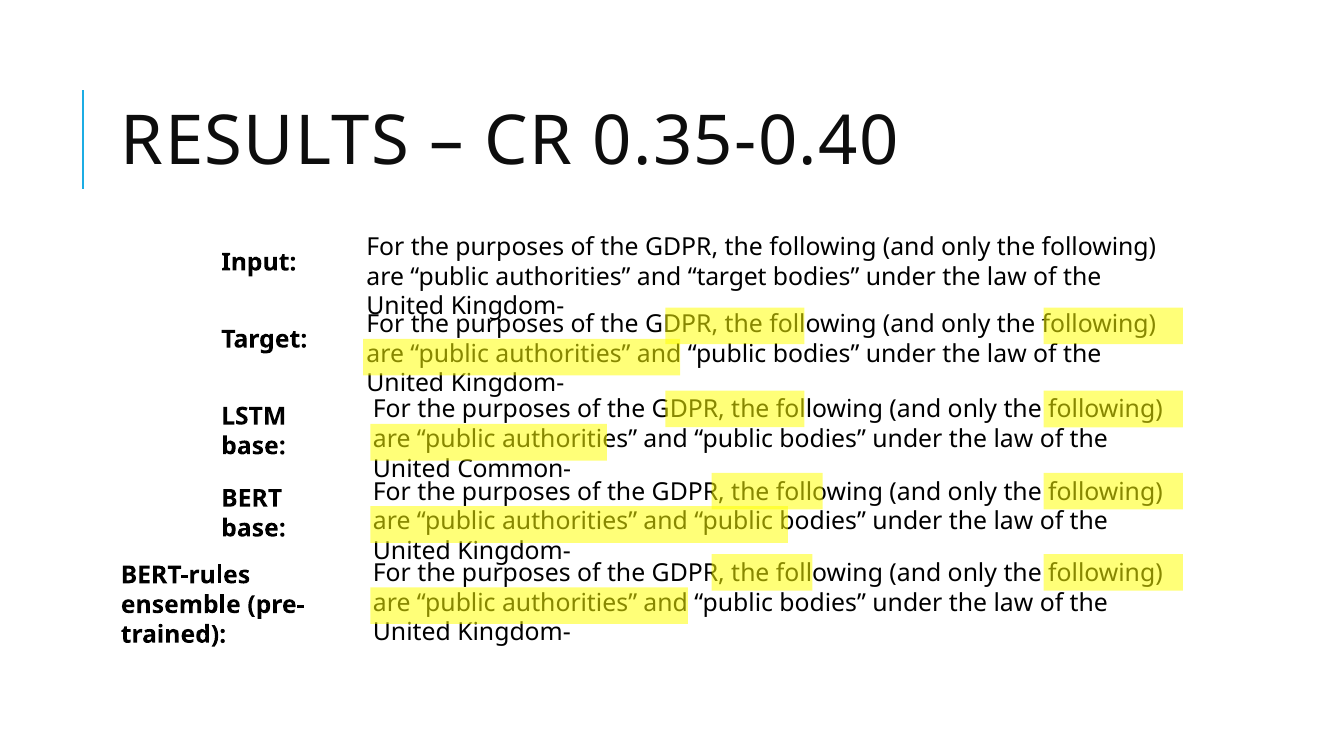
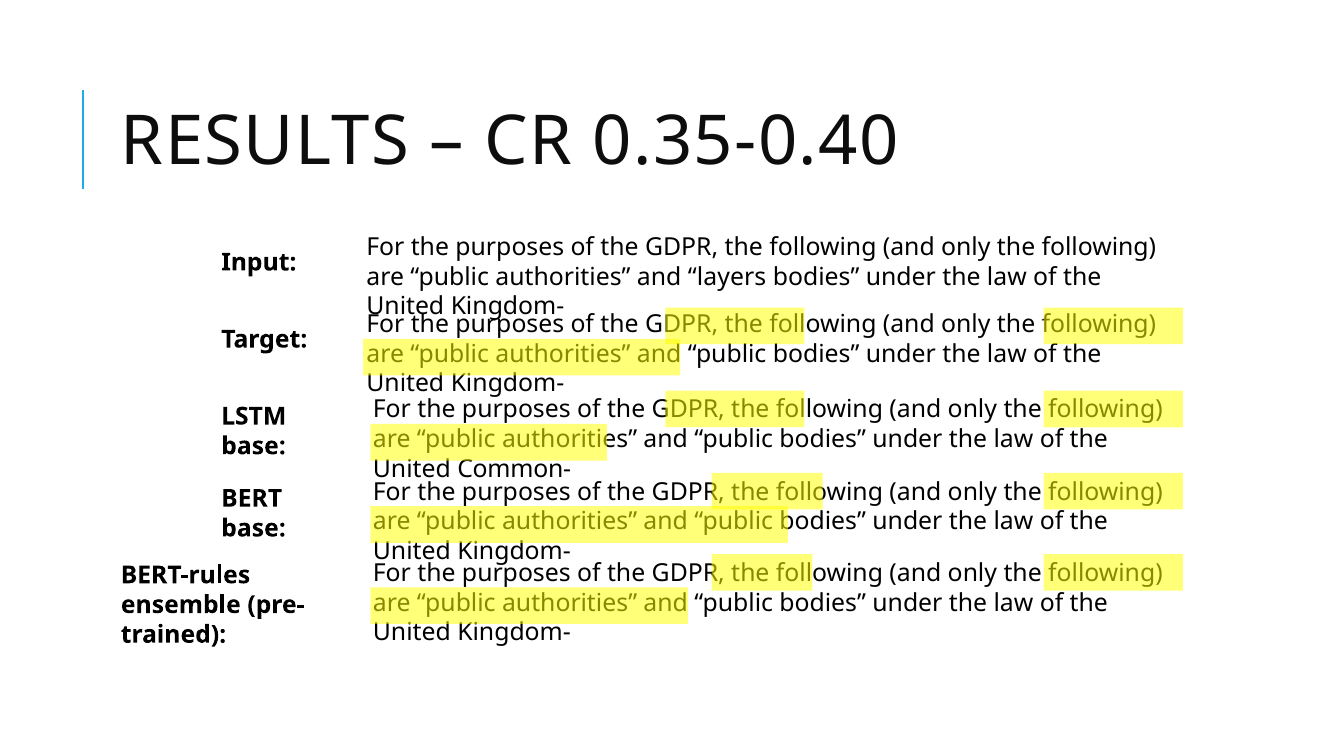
and target: target -> layers
